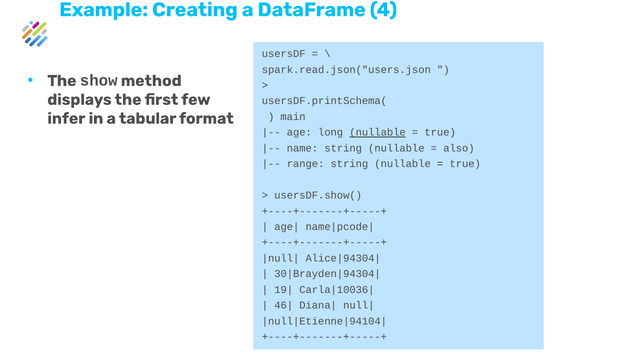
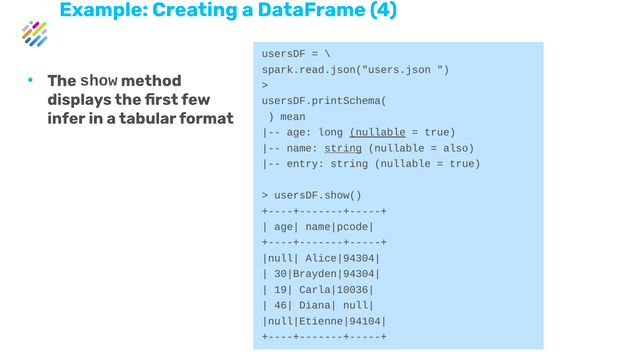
main: main -> mean
string at (343, 148) underline: none -> present
range: range -> entry
